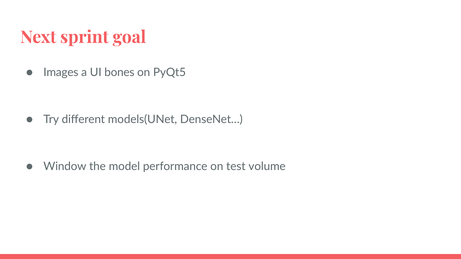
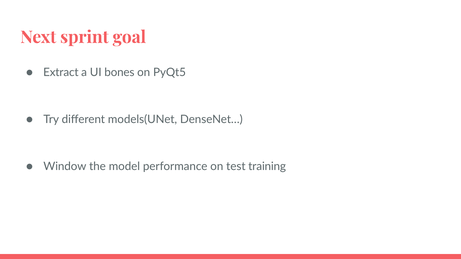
Images: Images -> Extract
volume: volume -> training
